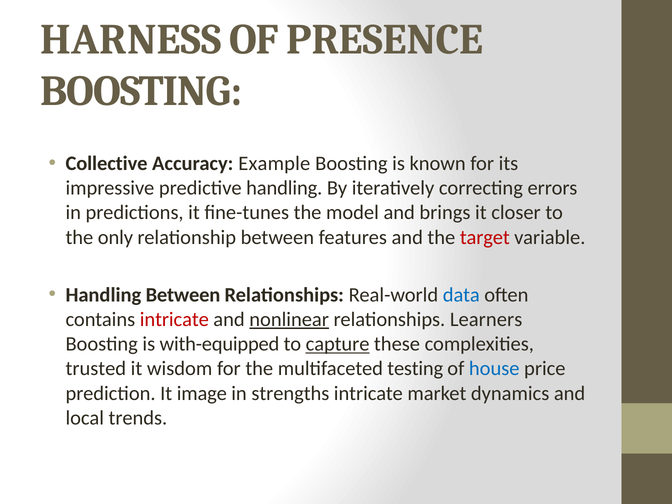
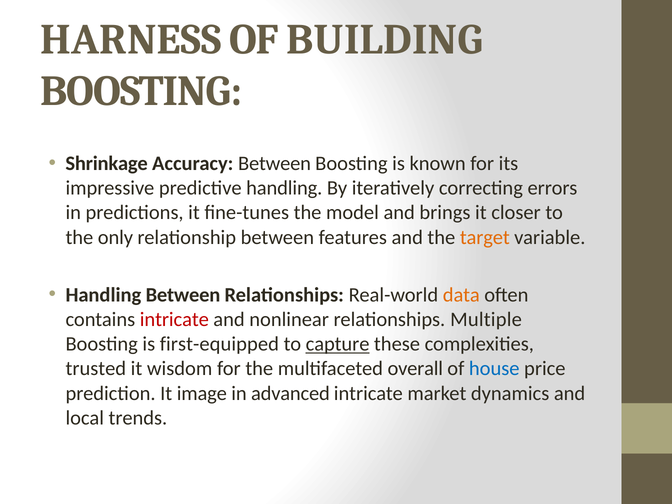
PRESENCE: PRESENCE -> BUILDING
Collective: Collective -> Shrinkage
Accuracy Example: Example -> Between
target colour: red -> orange
data colour: blue -> orange
nonlinear underline: present -> none
Learners: Learners -> Multiple
with-equipped: with-equipped -> first-equipped
testing: testing -> overall
strengths: strengths -> advanced
